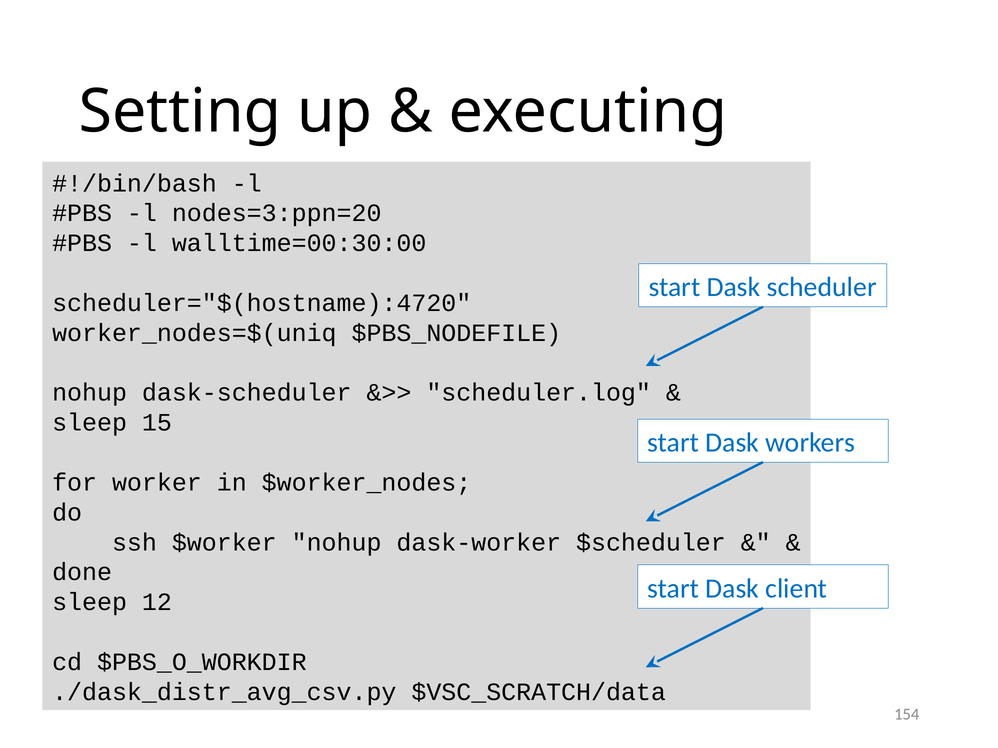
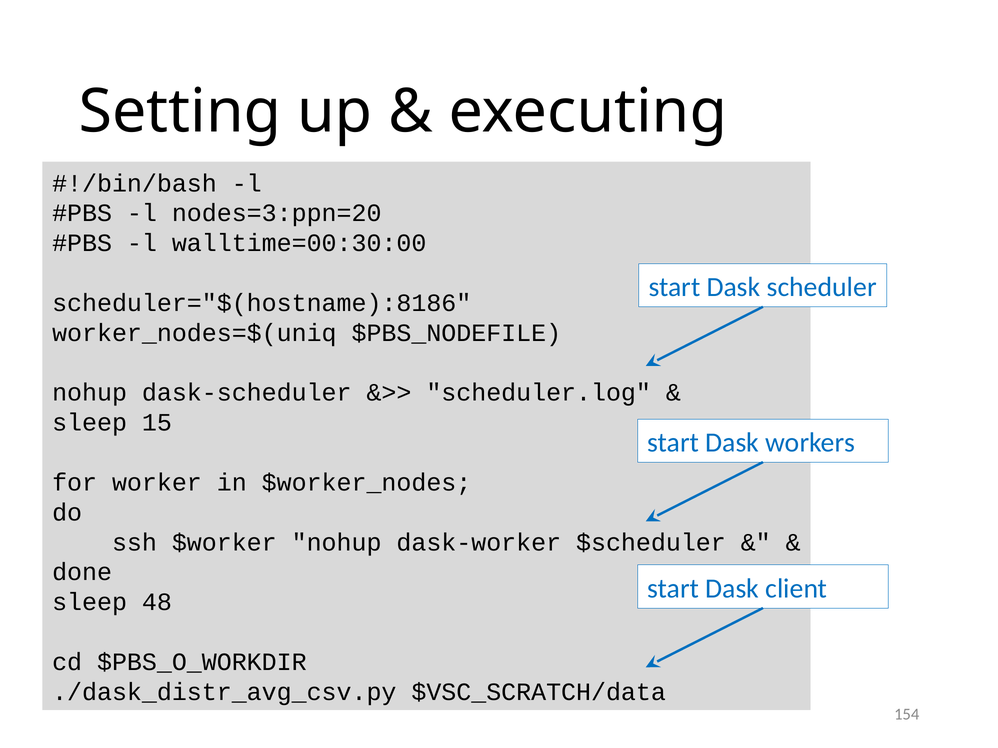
scheduler="$(hostname):4720: scheduler="$(hostname):4720 -> scheduler="$(hostname):8186
12: 12 -> 48
